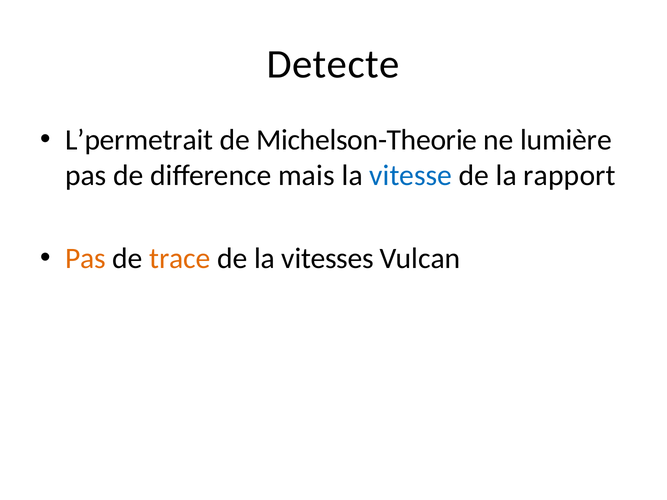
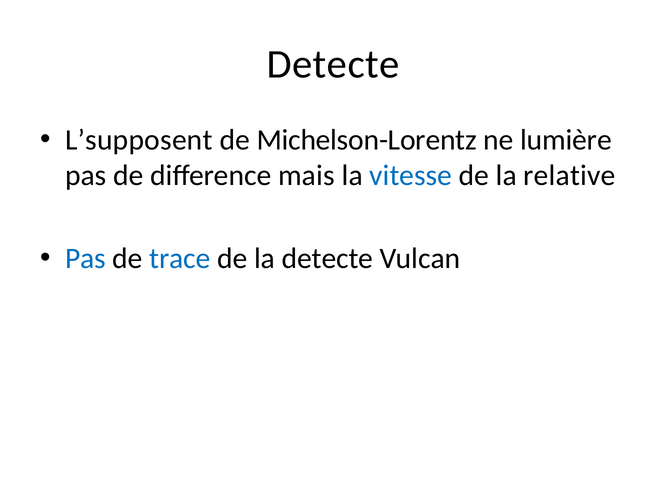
L’permetrait: L’permetrait -> L’supposent
Michelson-Theorie: Michelson-Theorie -> Michelson-Lorentz
rapport: rapport -> relative
Pas at (85, 259) colour: orange -> blue
trace colour: orange -> blue
la vitesses: vitesses -> detecte
